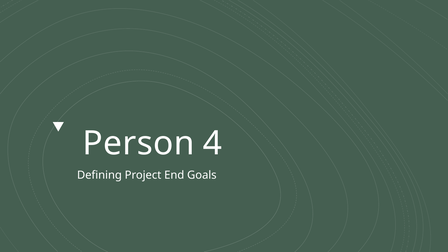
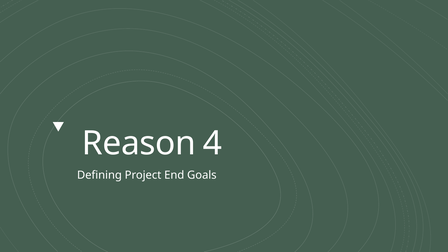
Person: Person -> Reason
